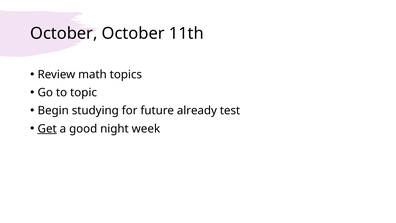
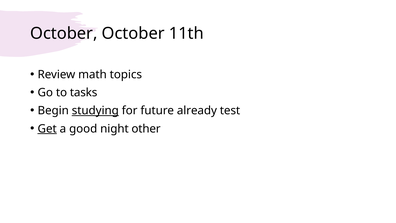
topic: topic -> tasks
studying underline: none -> present
week: week -> other
